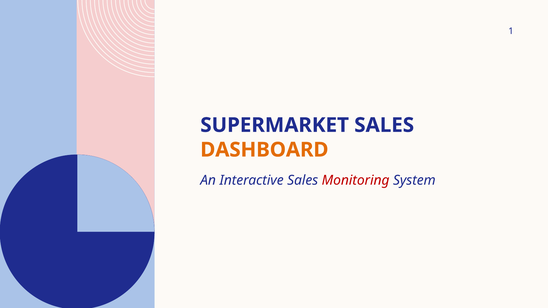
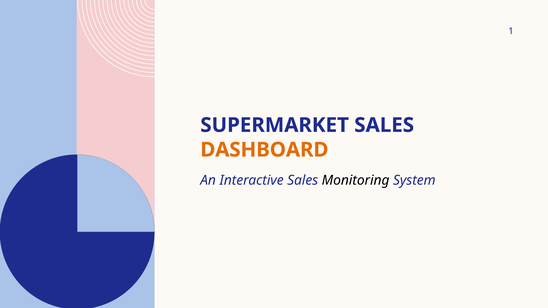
Monitoring colour: red -> black
